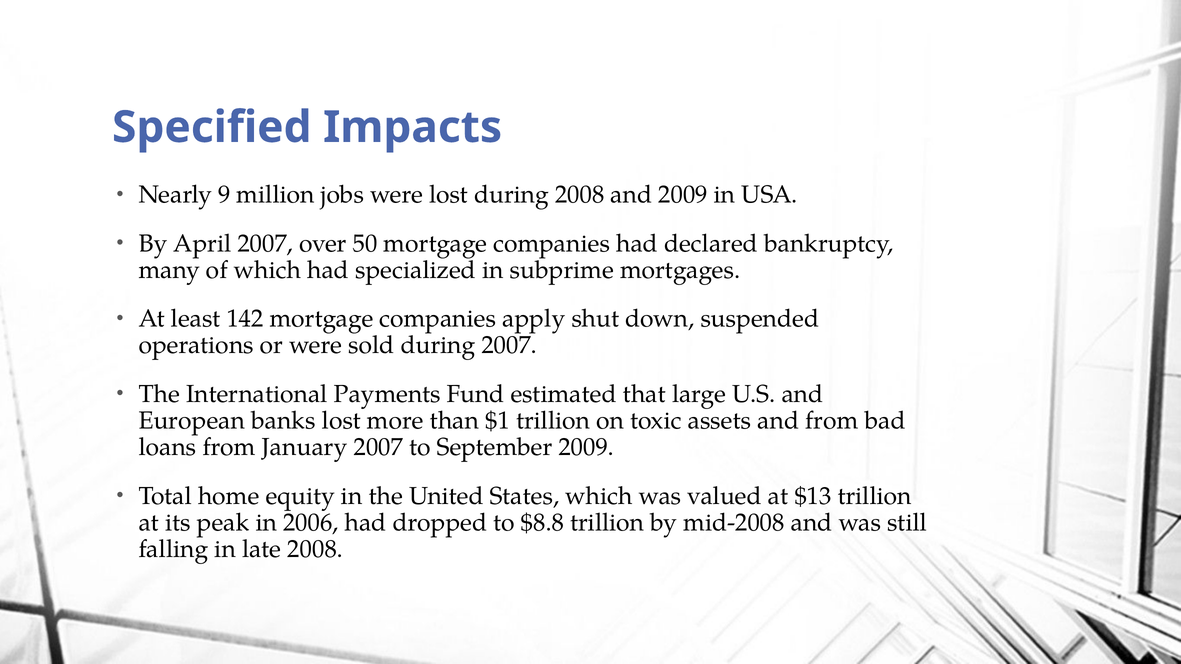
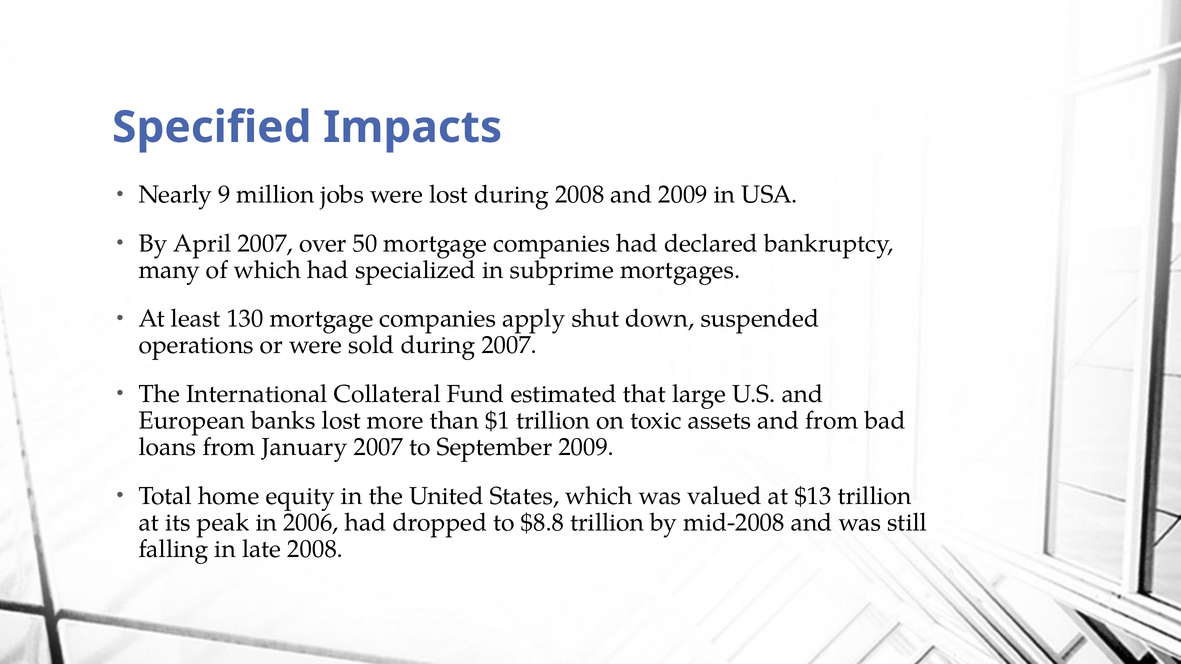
142: 142 -> 130
Payments: Payments -> Collateral
